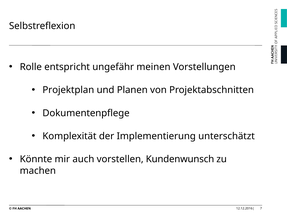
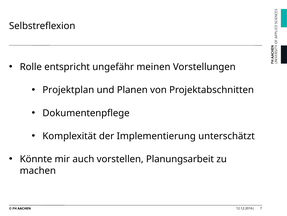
Kundenwunsch: Kundenwunsch -> Planungsarbeit
